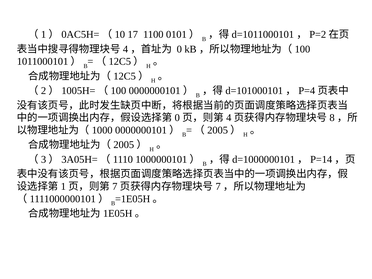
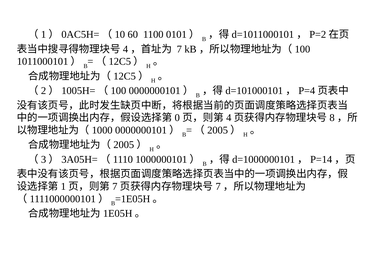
17: 17 -> 60
0: 0 -> 7
